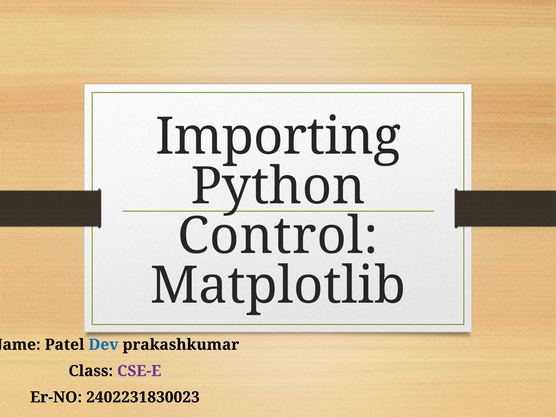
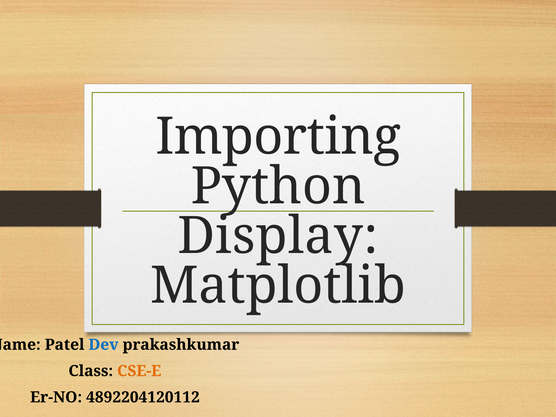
Control: Control -> Display
CSE-E colour: purple -> orange
2402231830023: 2402231830023 -> 4892204120112
